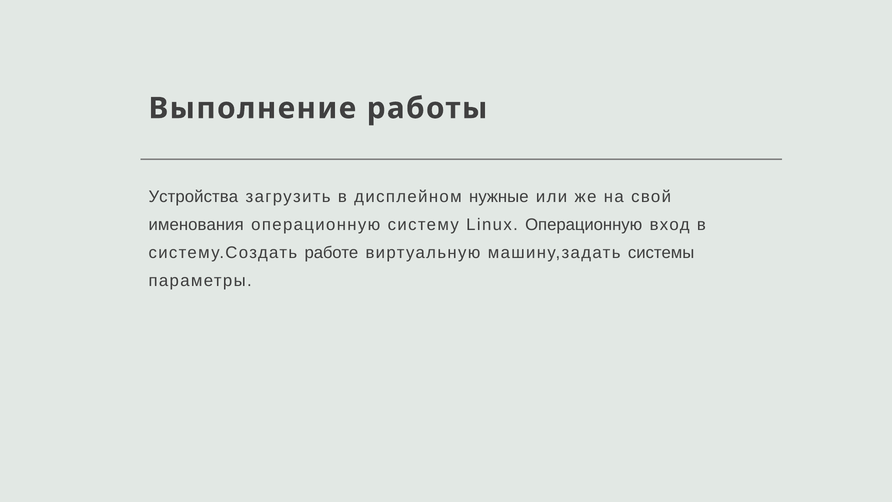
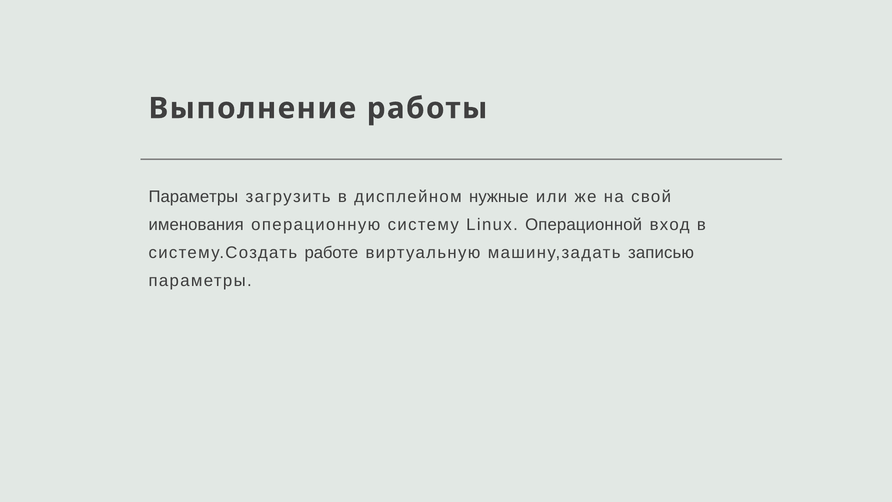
Устройства at (193, 196): Устройства -> Параметры
Linux Операционную: Операционную -> Операционной
системы: системы -> записью
